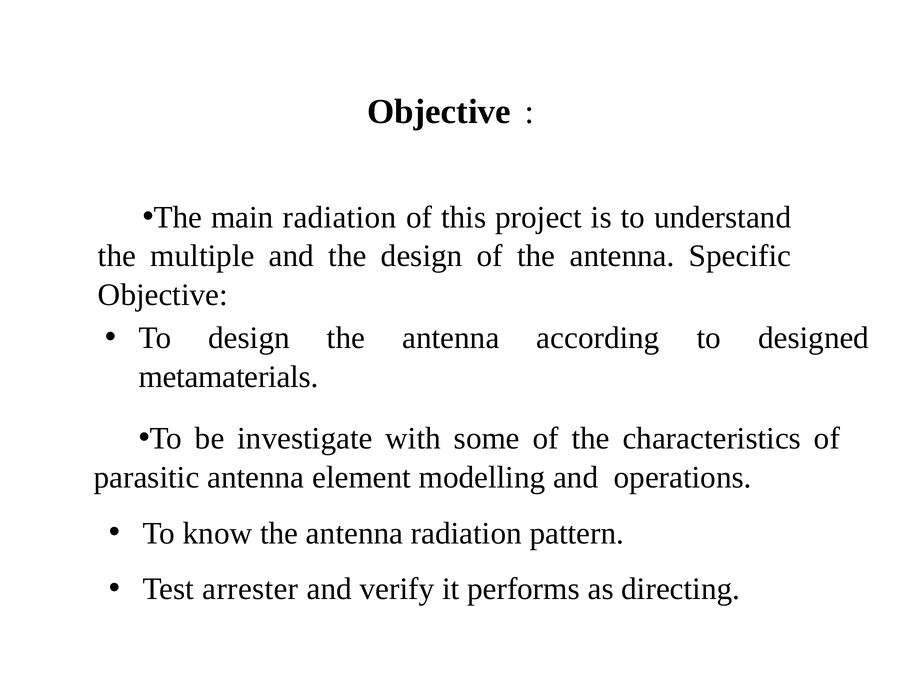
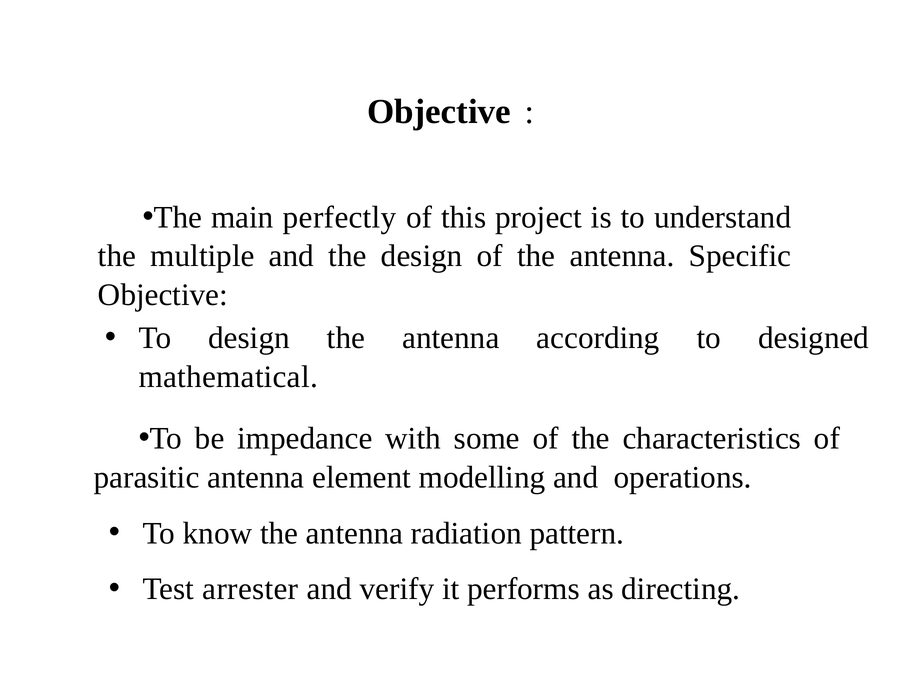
main radiation: radiation -> perfectly
metamaterials: metamaterials -> mathematical
investigate: investigate -> impedance
